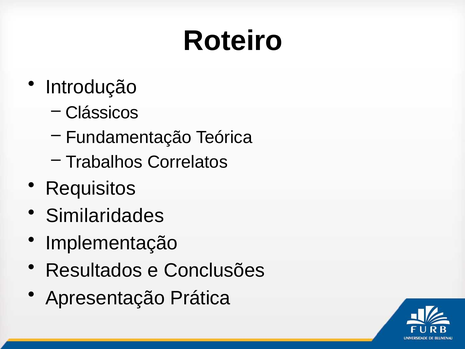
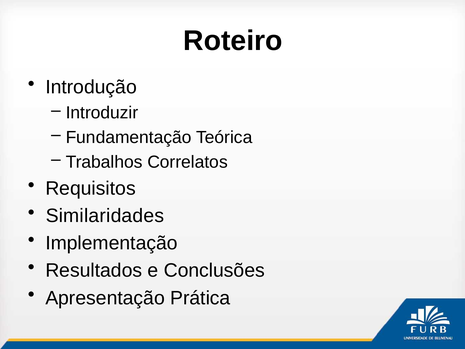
Clássicos: Clássicos -> Introduzir
